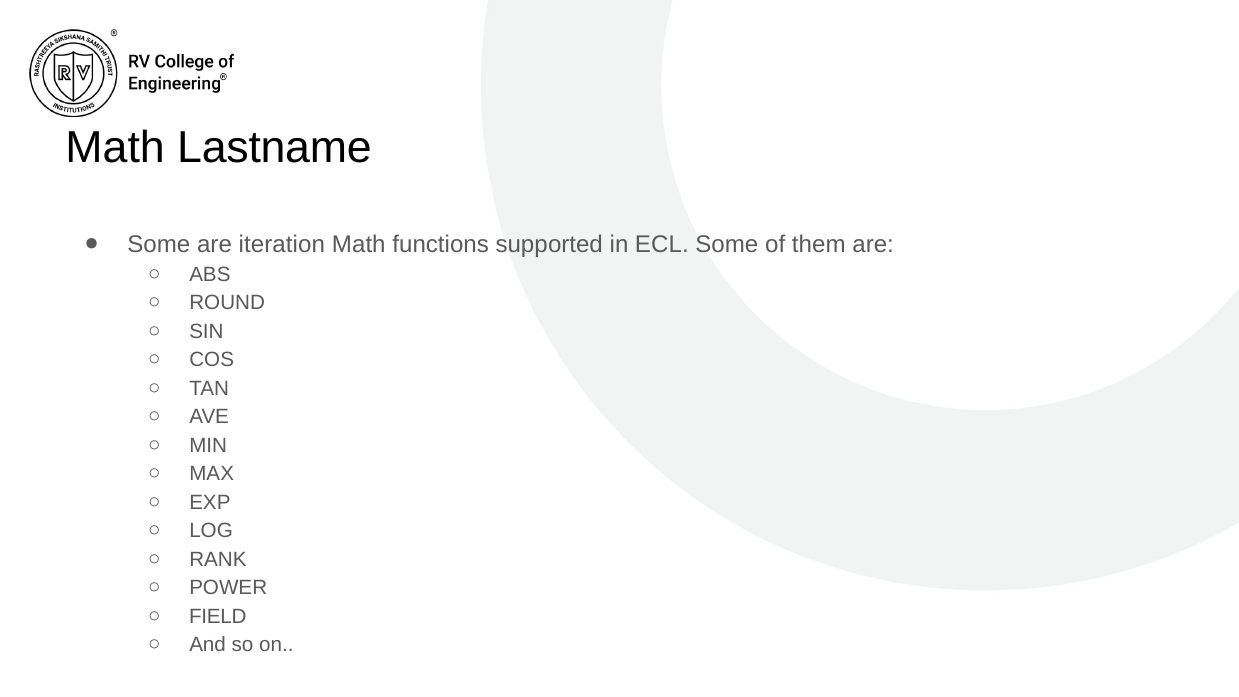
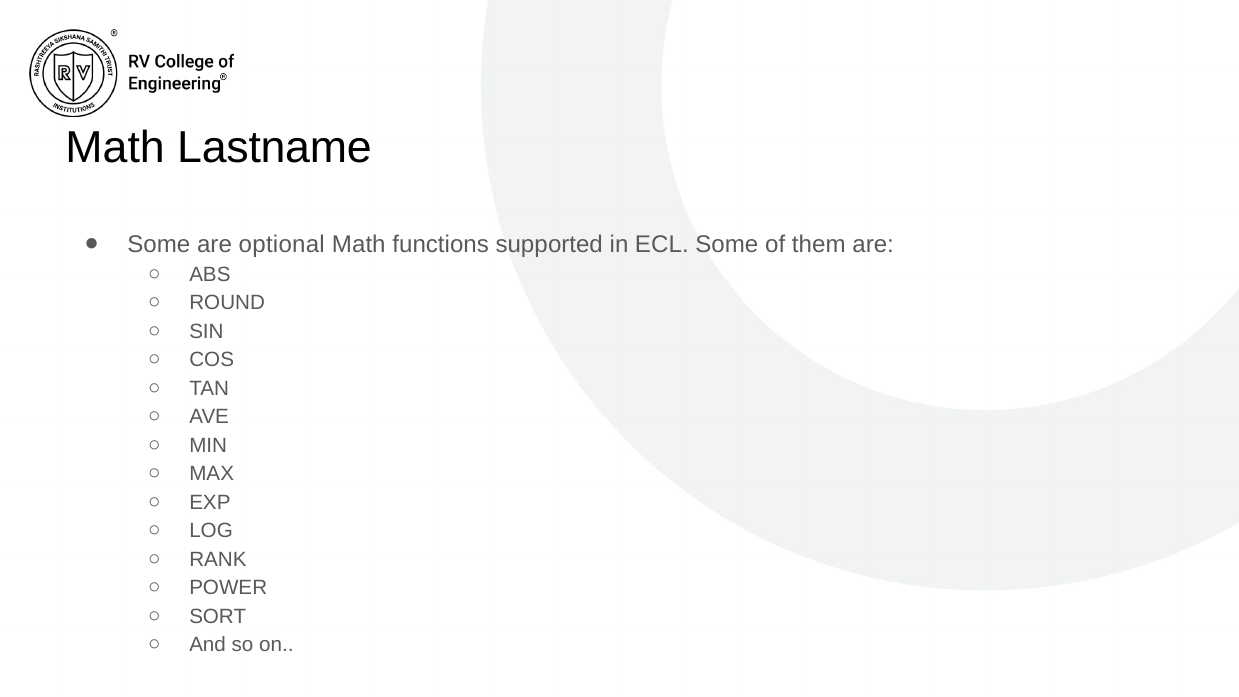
iteration: iteration -> optional
FIELD: FIELD -> SORT
